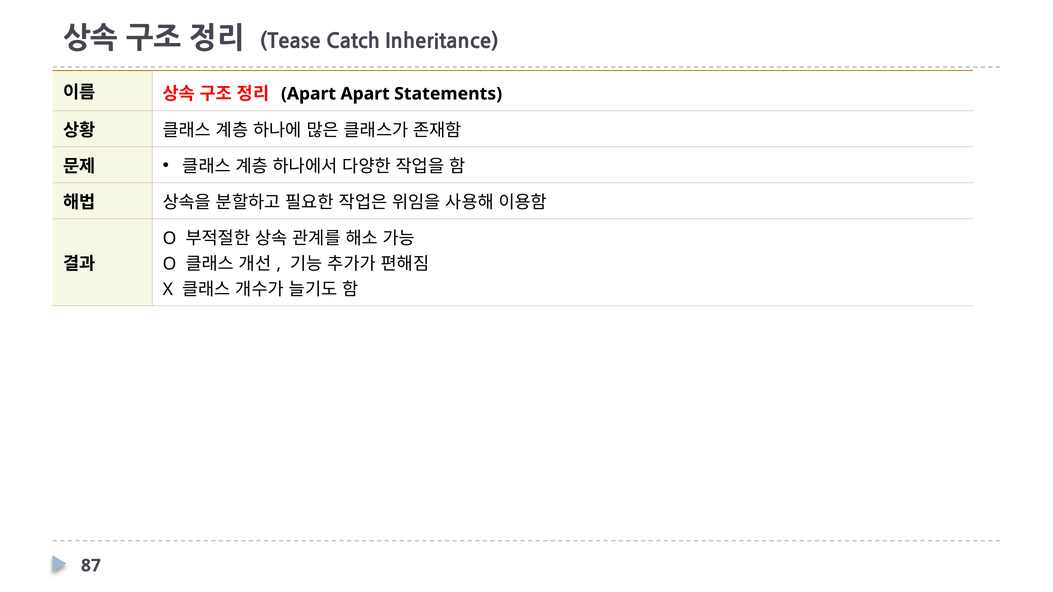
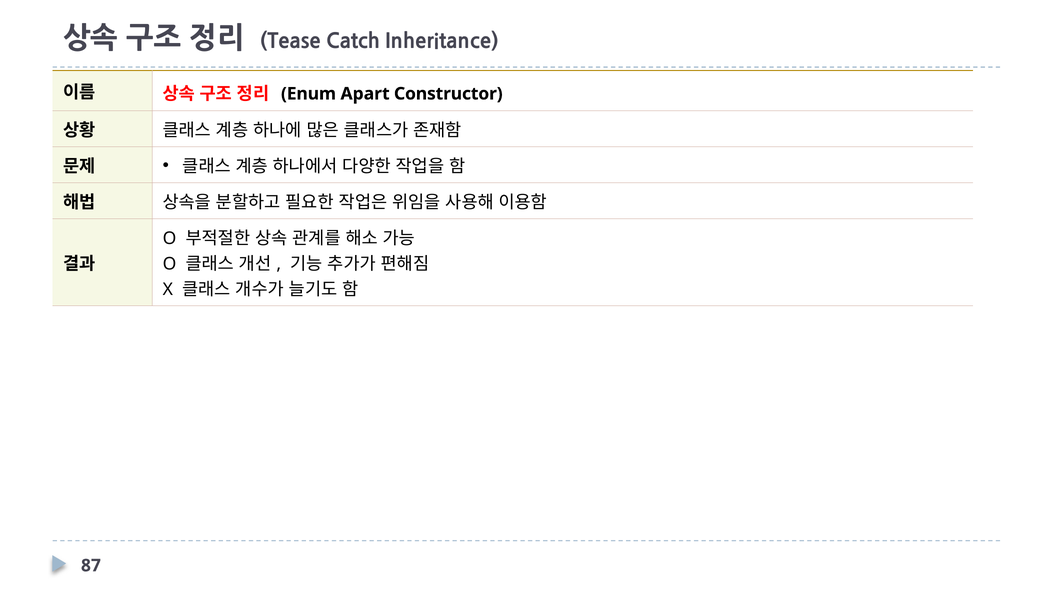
Apart at (308, 94): Apart -> Enum
Statements: Statements -> Constructor
